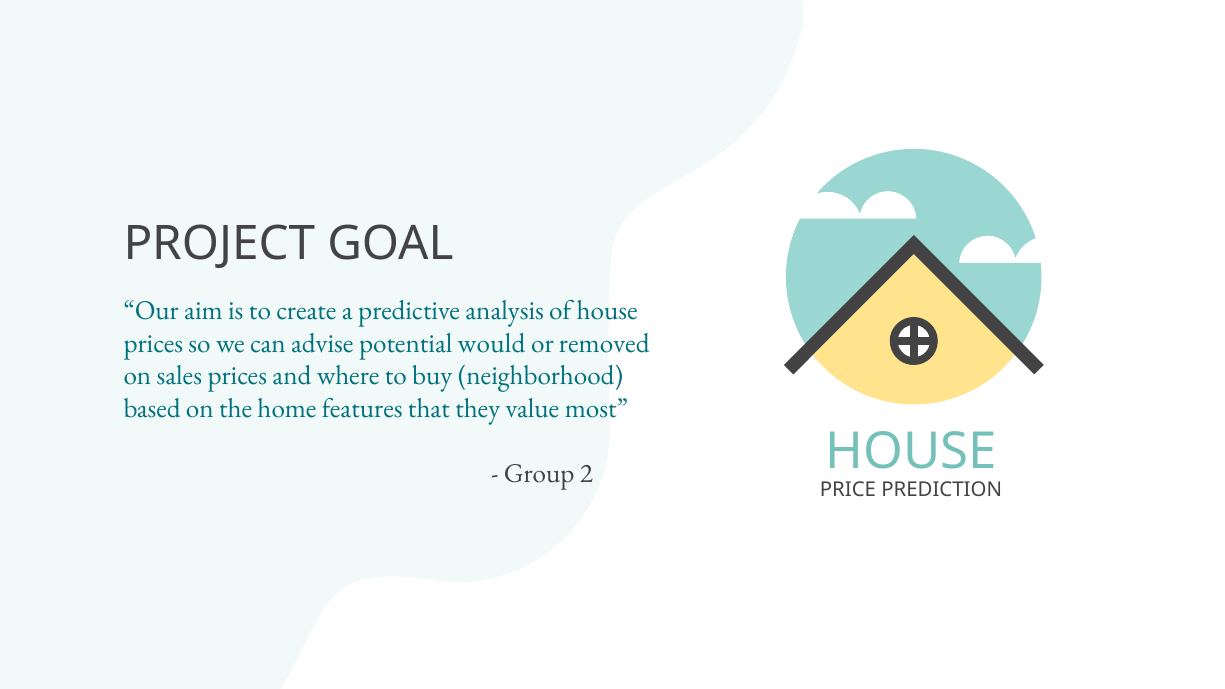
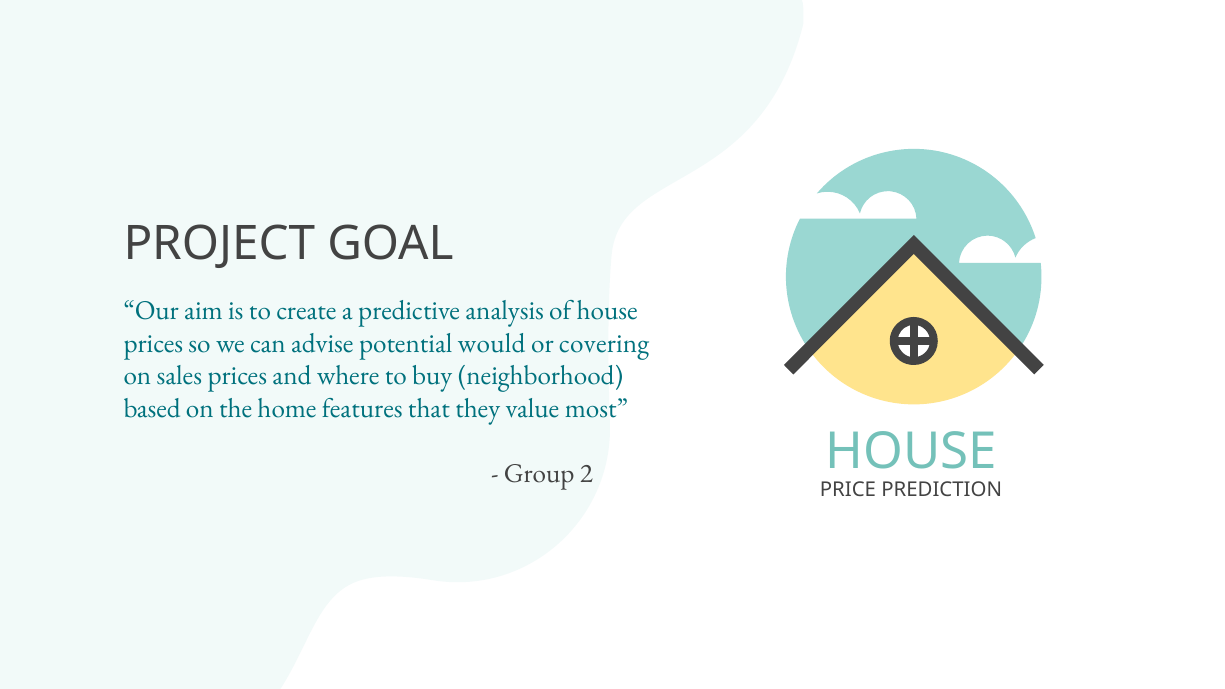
removed: removed -> covering
